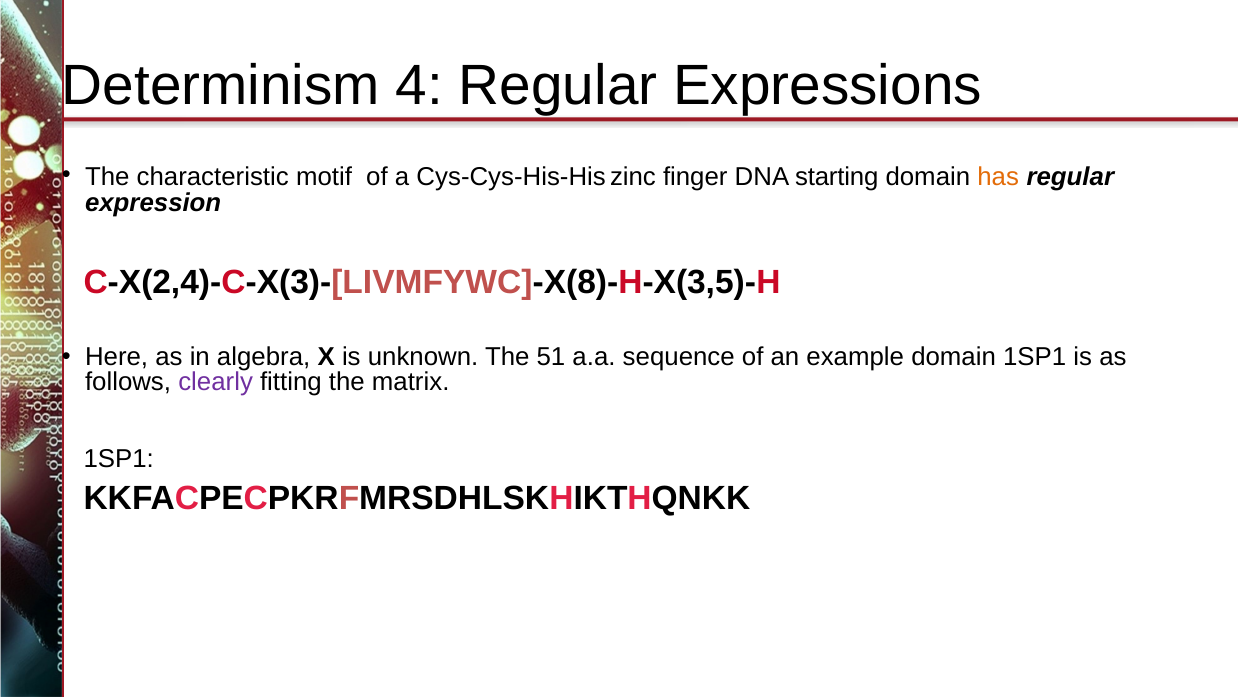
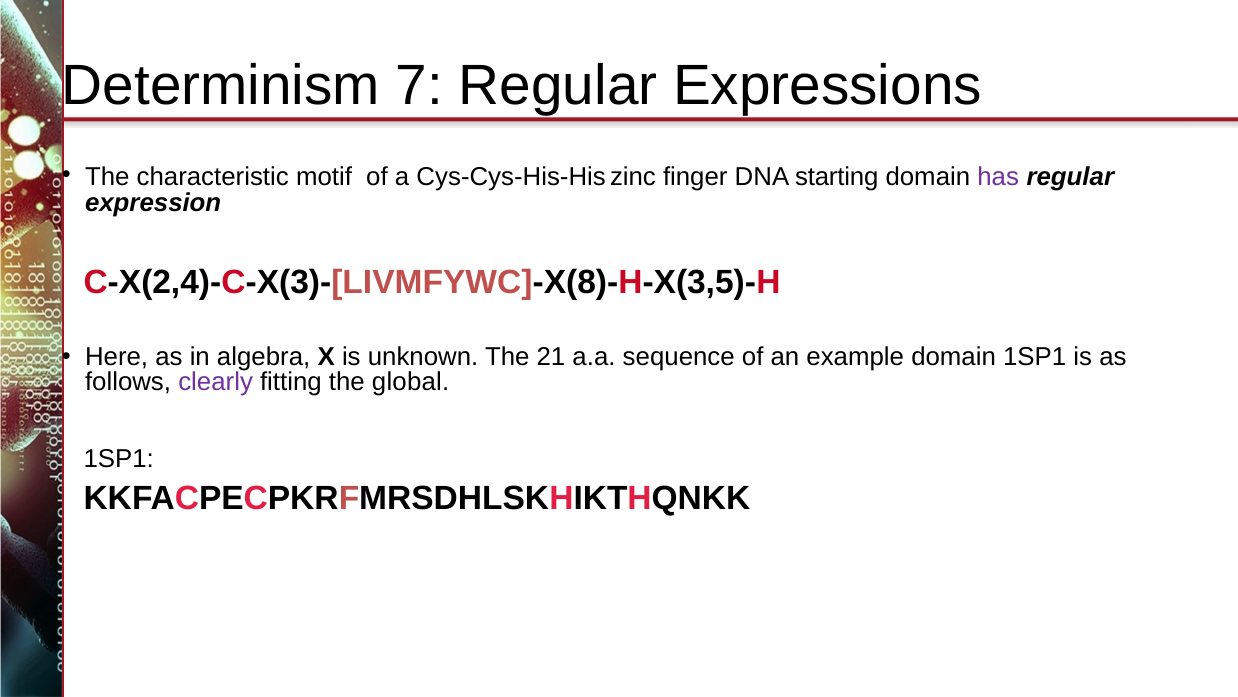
4: 4 -> 7
has colour: orange -> purple
51: 51 -> 21
matrix: matrix -> global
